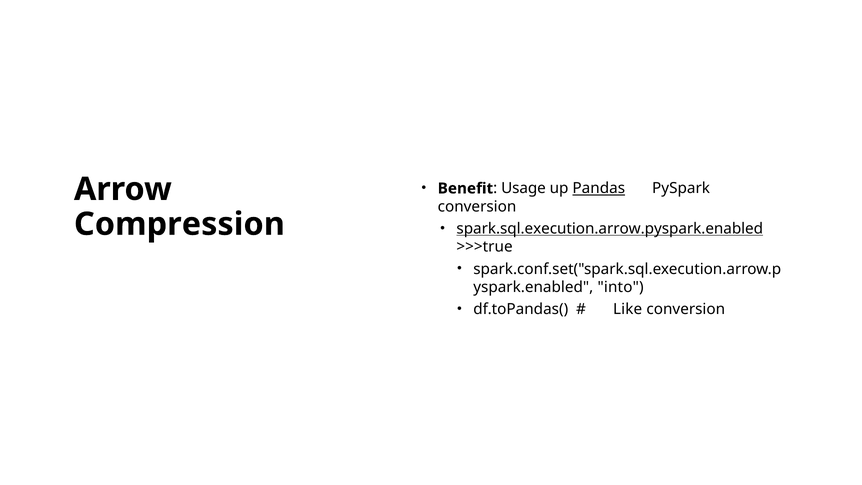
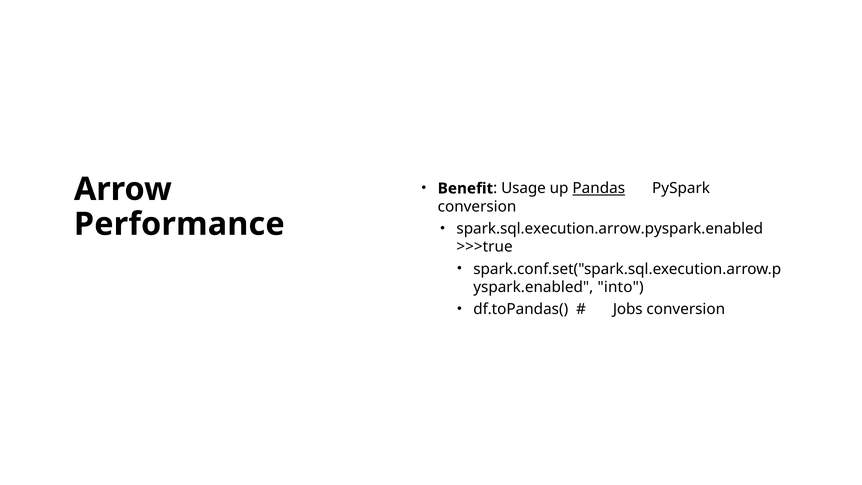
Compression: Compression -> Performance
spark.sql.execution.arrow.pyspark.enabled underline: present -> none
Like: Like -> Jobs
